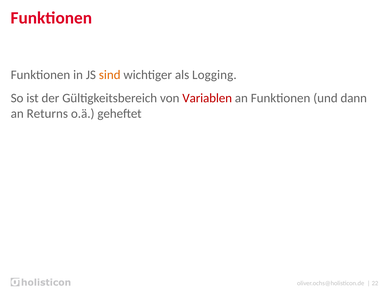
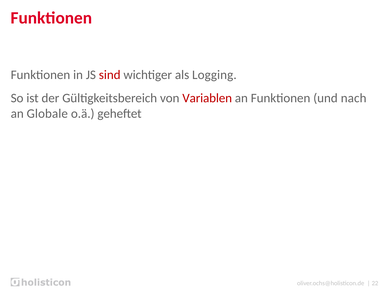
sind colour: orange -> red
dann: dann -> nach
Returns: Returns -> Globale
